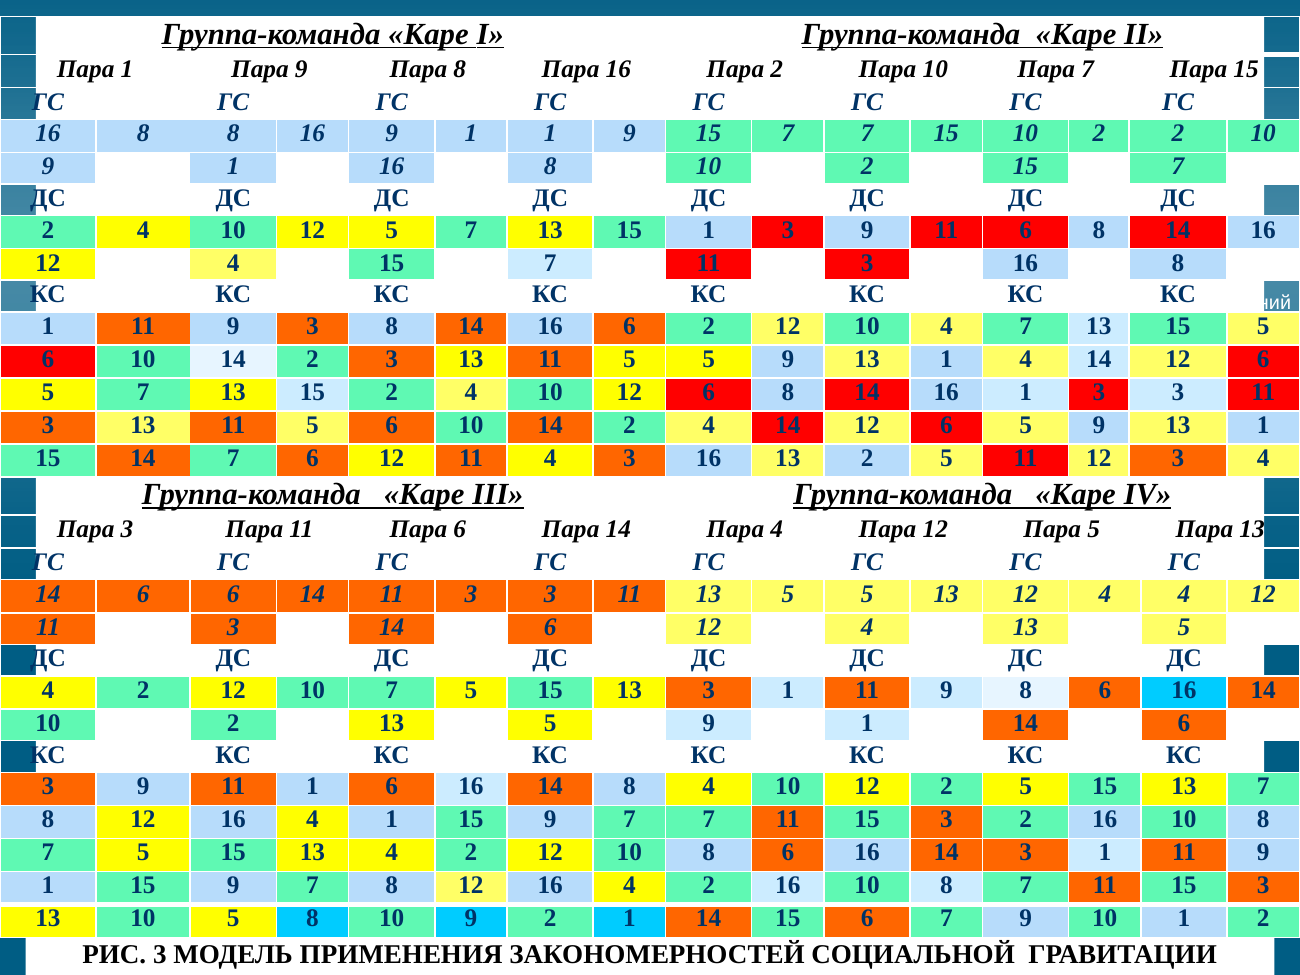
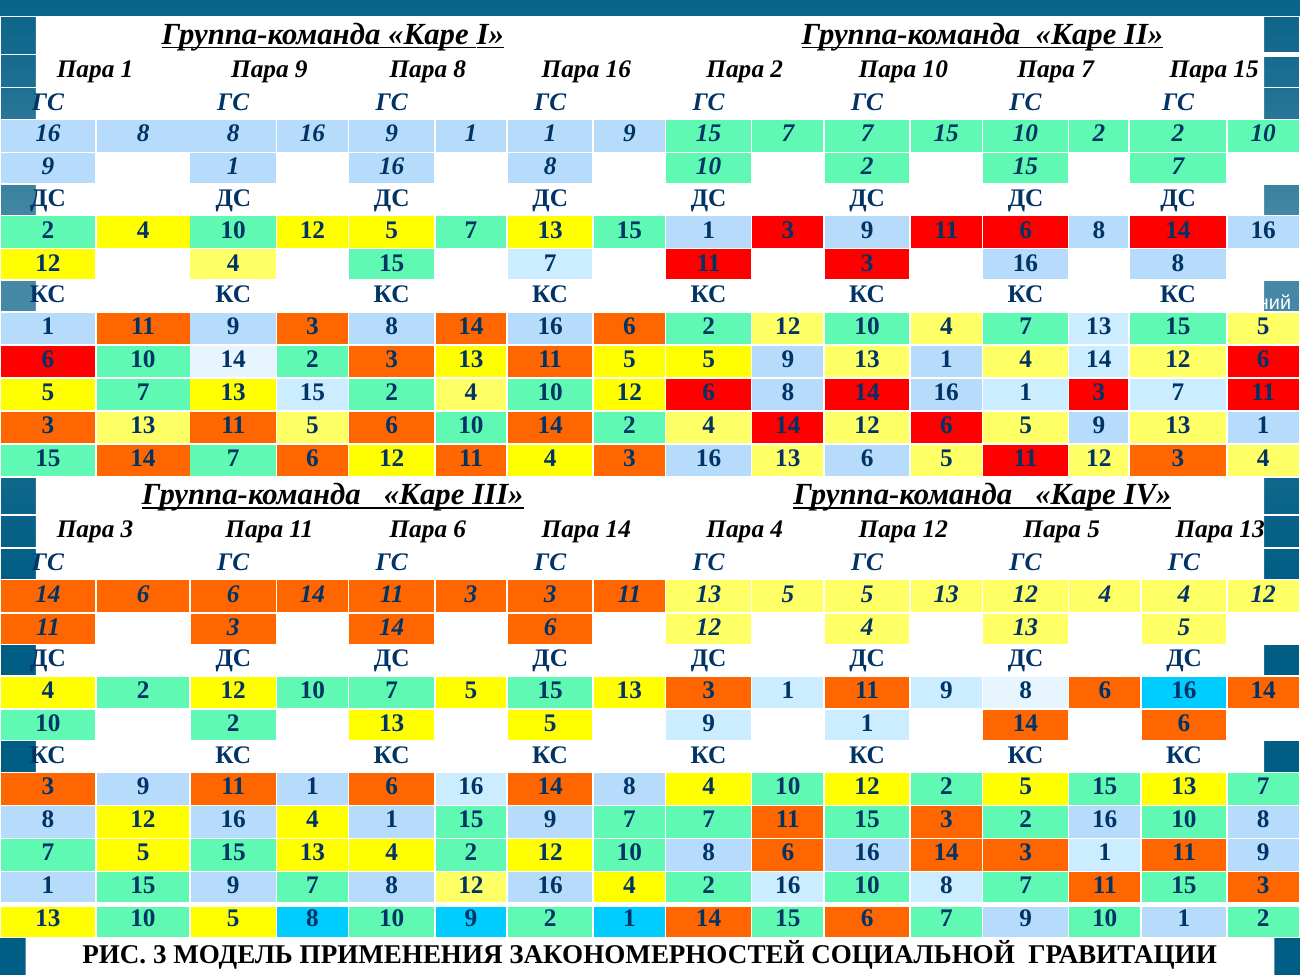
1 3 3: 3 -> 7
13 2: 2 -> 6
